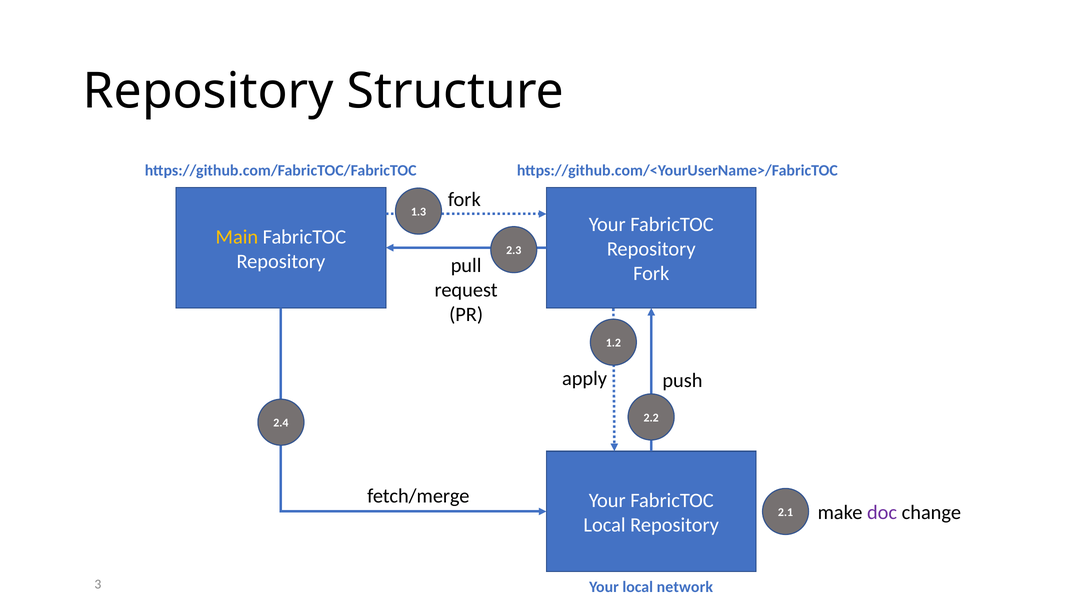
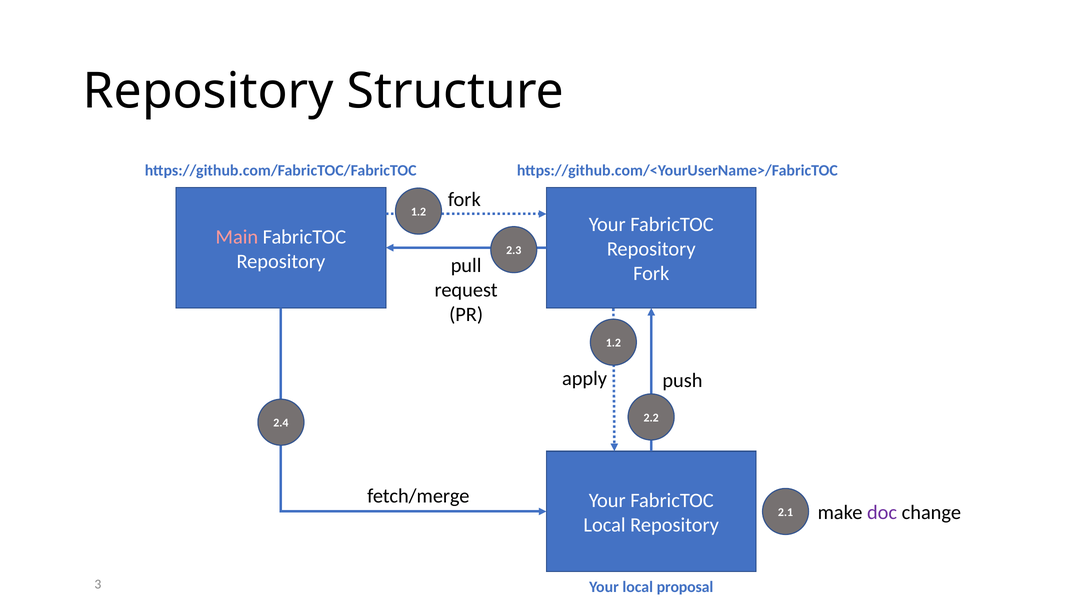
1.3 at (418, 212): 1.3 -> 1.2
Main colour: yellow -> pink
network: network -> proposal
